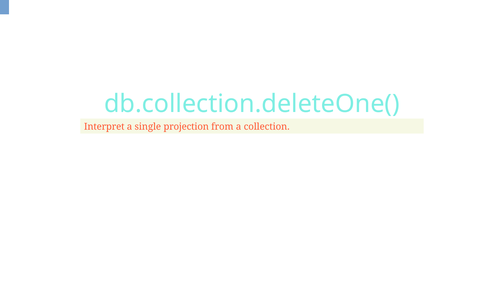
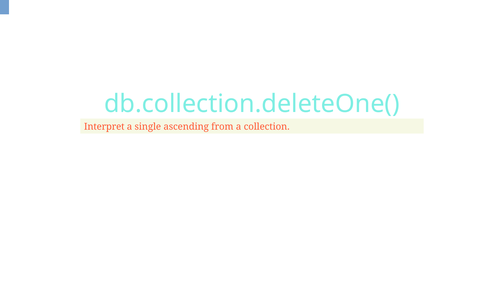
projection: projection -> ascending
